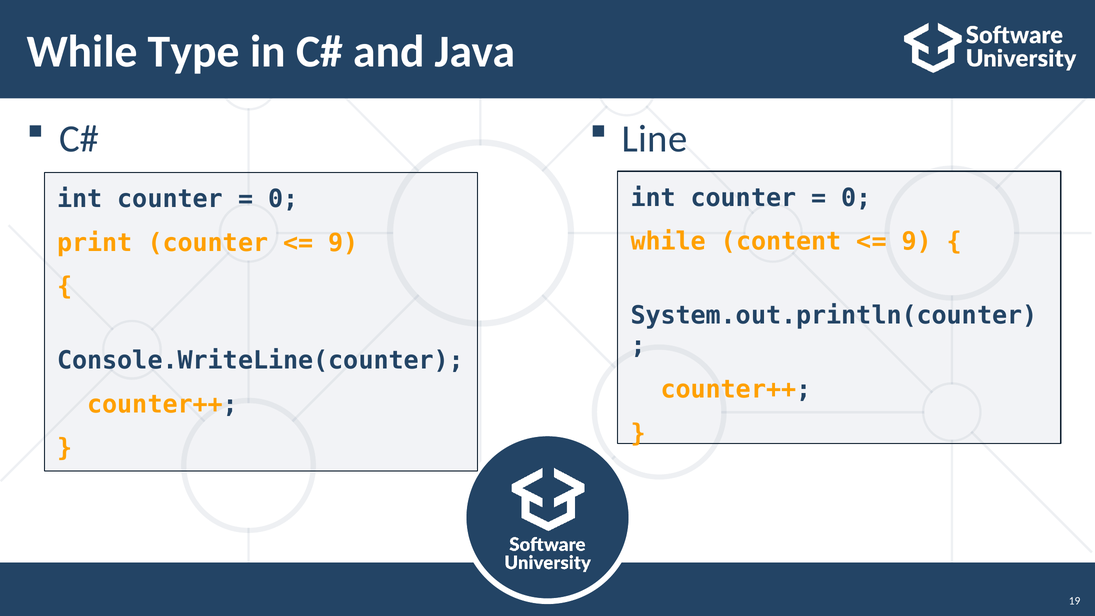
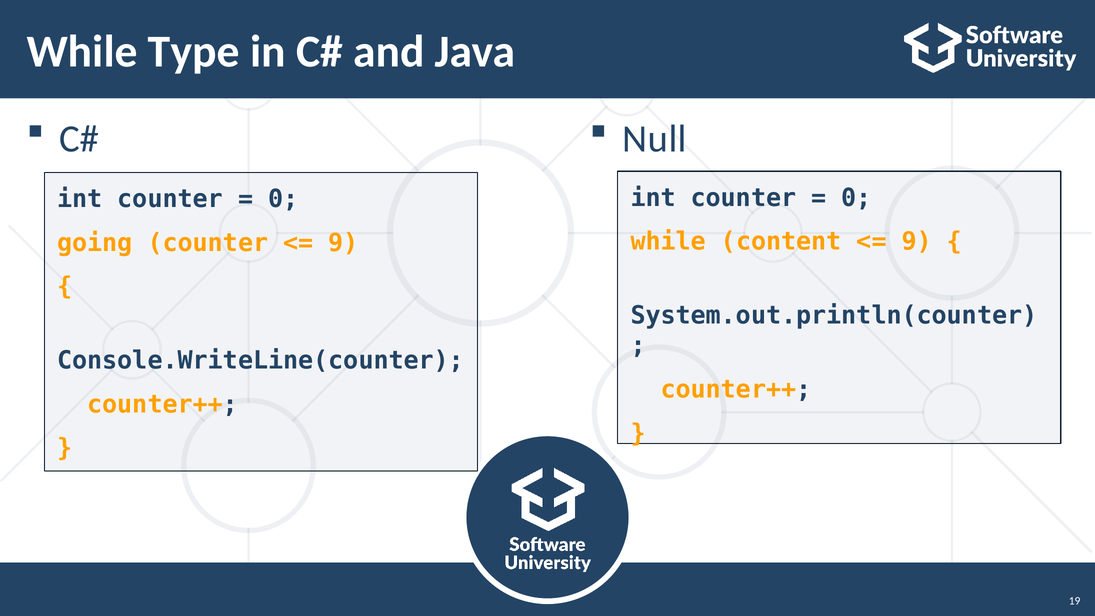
Line: Line -> Null
print: print -> going
